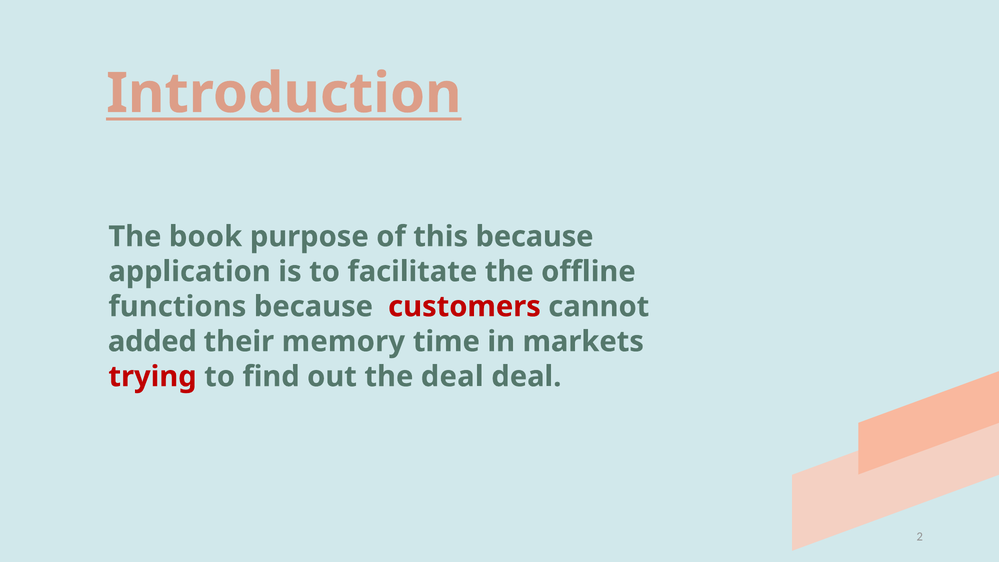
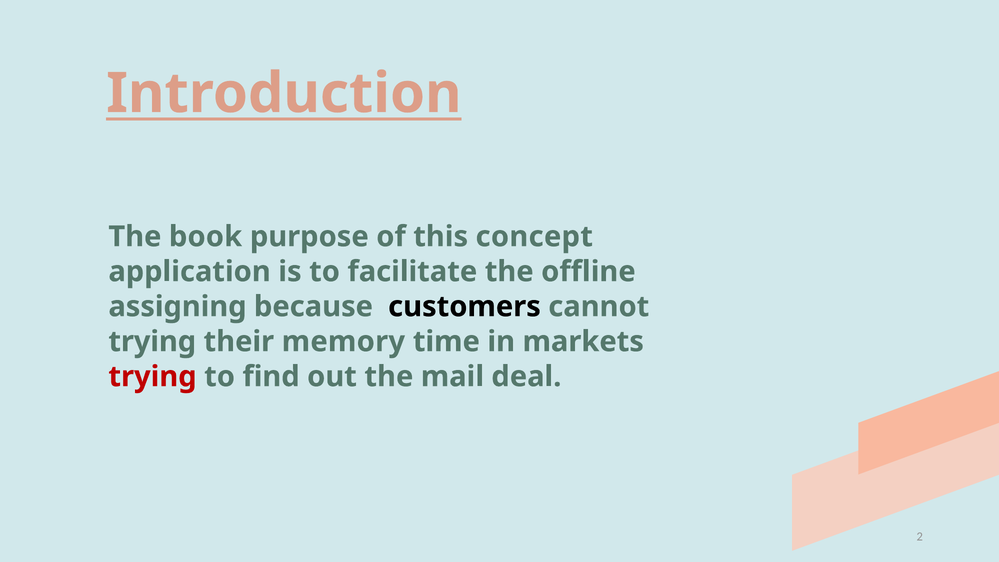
this because: because -> concept
functions: functions -> assigning
customers colour: red -> black
added at (152, 342): added -> trying
the deal: deal -> mail
